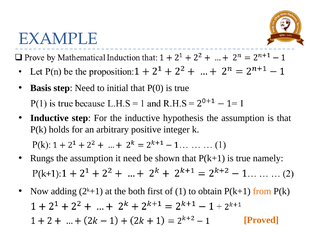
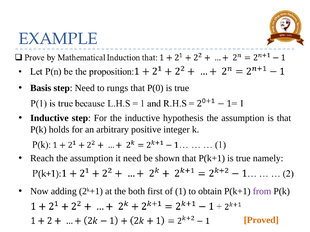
initial: initial -> rungs
Rungs: Rungs -> Reach
from colour: orange -> purple
